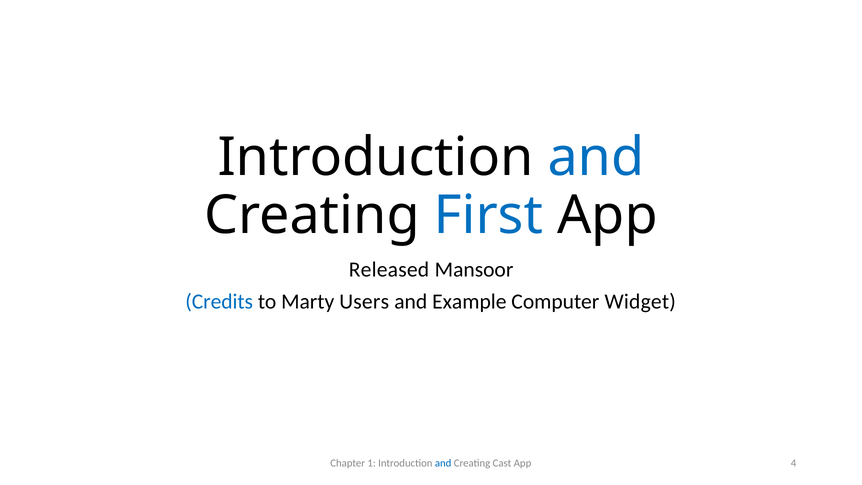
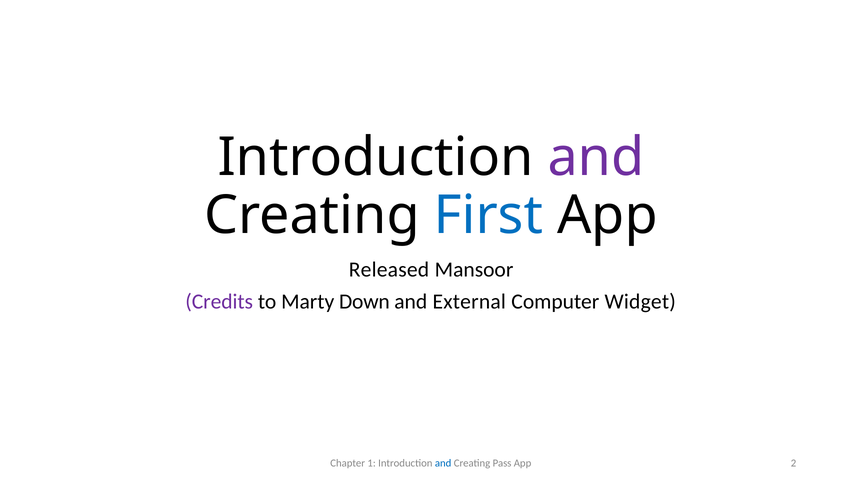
and at (596, 157) colour: blue -> purple
Credits colour: blue -> purple
Users: Users -> Down
Example: Example -> External
Cast: Cast -> Pass
4: 4 -> 2
